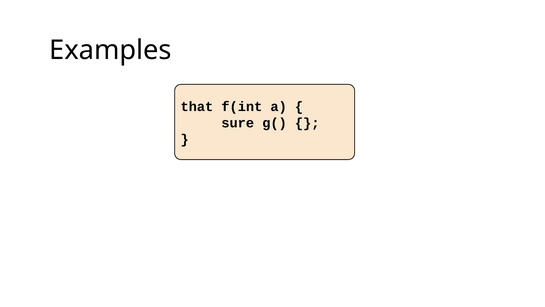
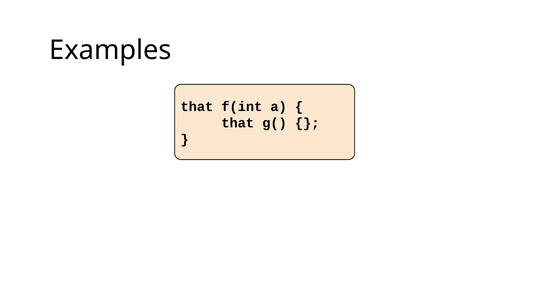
sure at (238, 123): sure -> that
